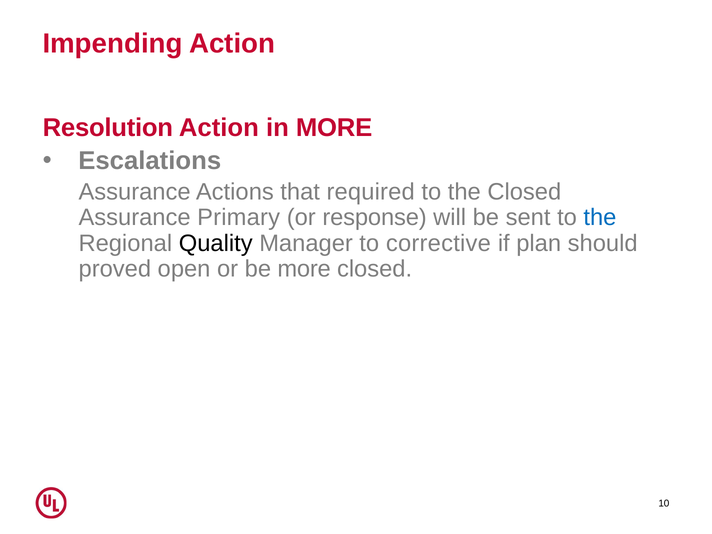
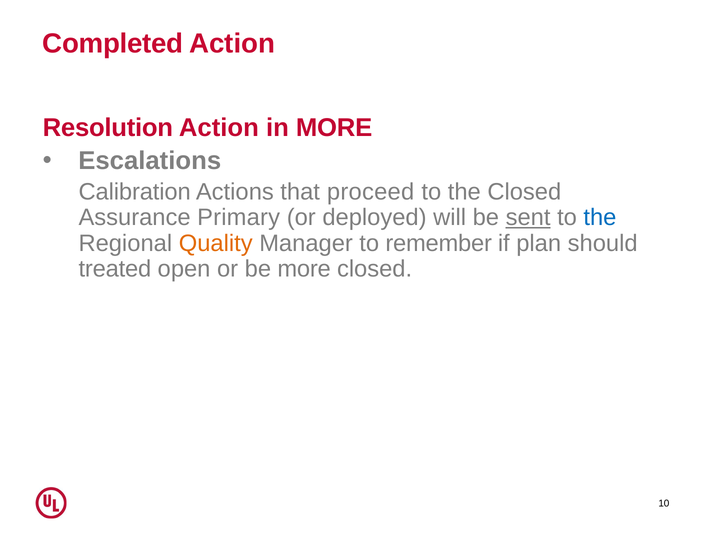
Impending: Impending -> Completed
Assurance at (135, 192): Assurance -> Calibration
required: required -> proceed
response: response -> deployed
sent underline: none -> present
Quality colour: black -> orange
corrective: corrective -> remember
proved: proved -> treated
